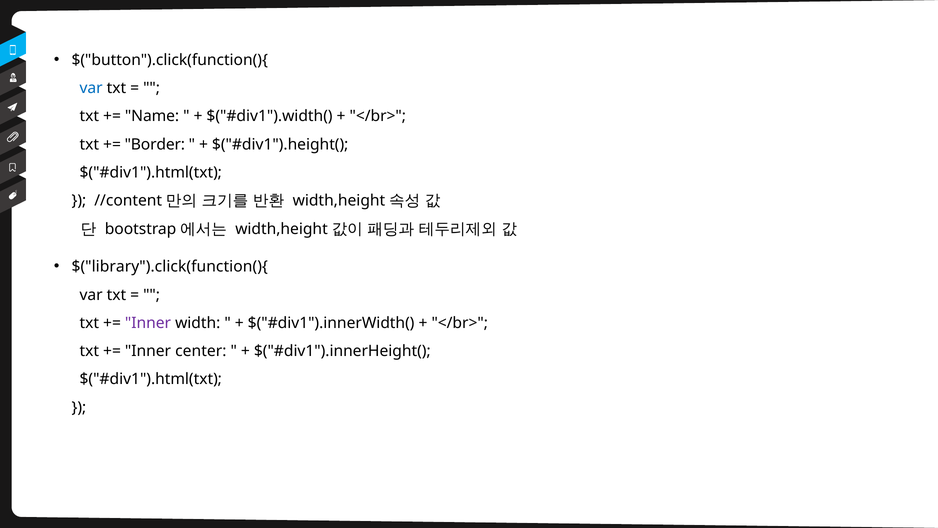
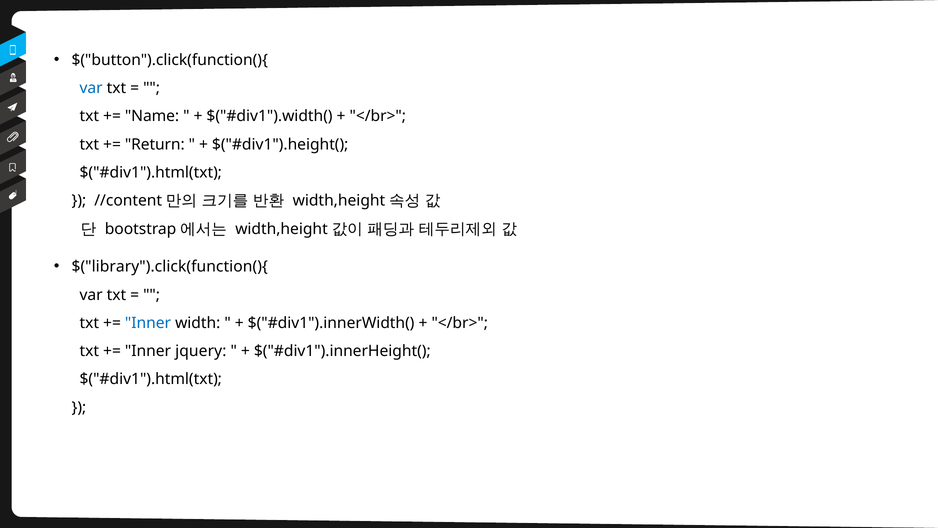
Border: Border -> Return
Inner at (148, 323) colour: purple -> blue
center: center -> jquery
